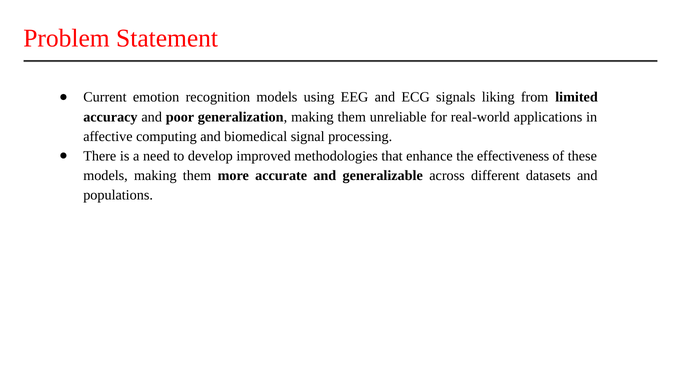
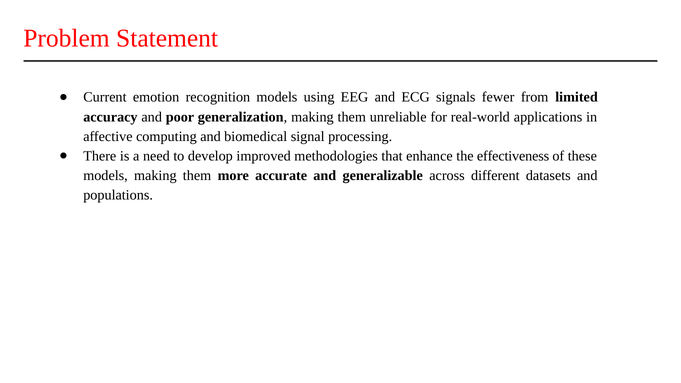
liking: liking -> fewer
